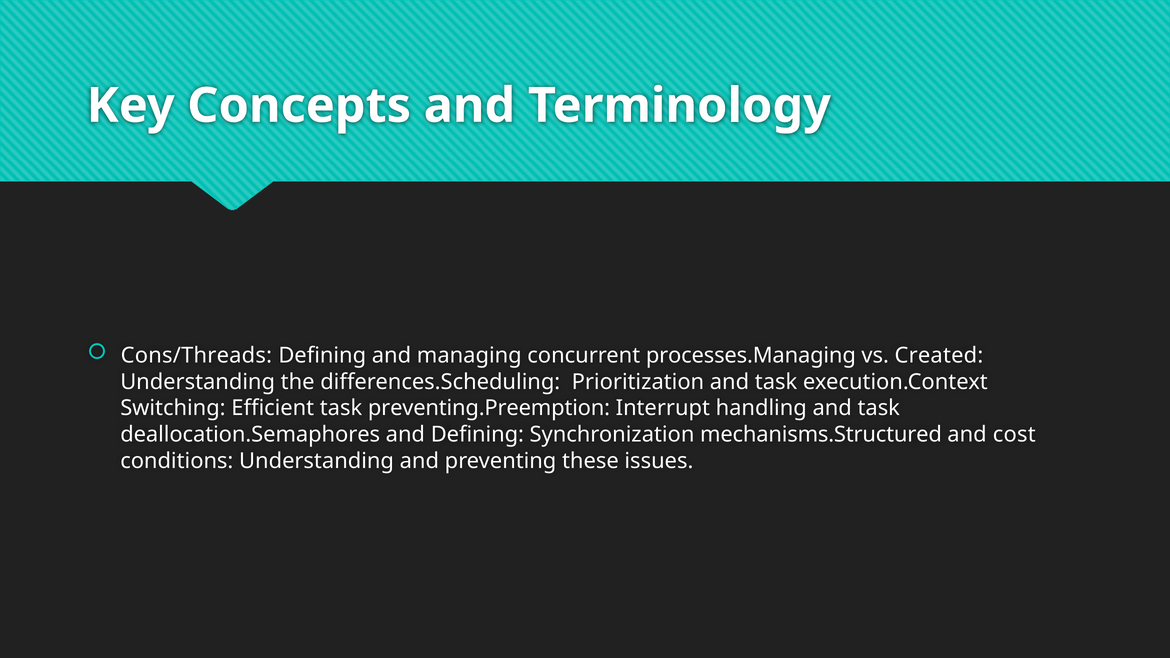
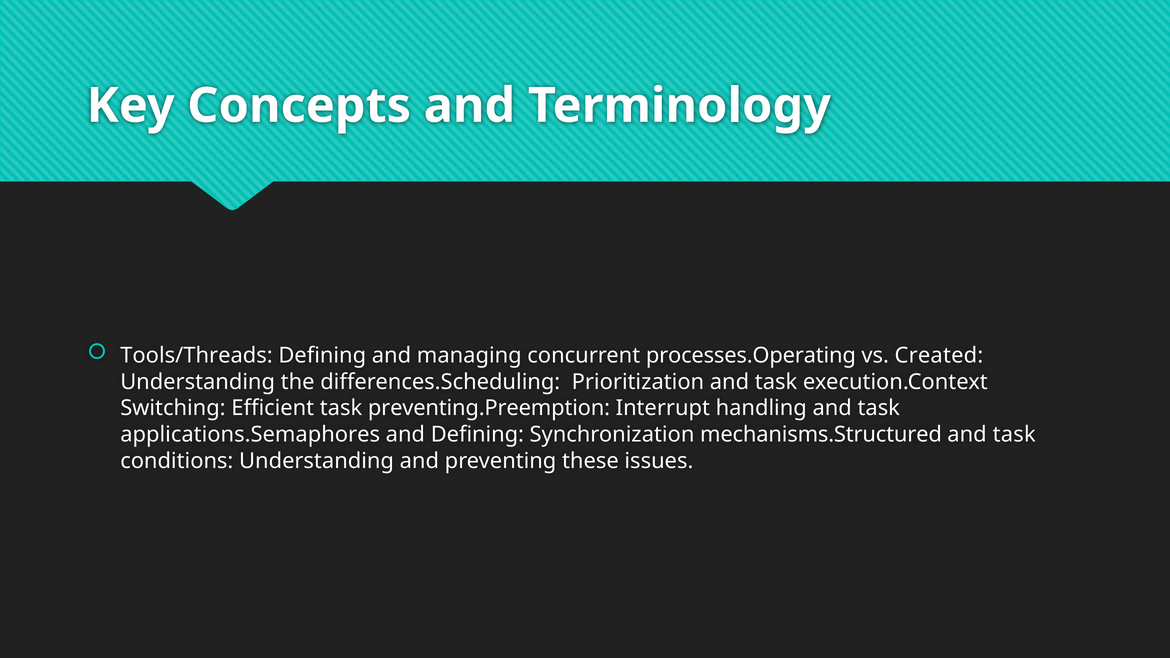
Cons/Threads: Cons/Threads -> Tools/Threads
processes.Managing: processes.Managing -> processes.Operating
deallocation.Semaphores: deallocation.Semaphores -> applications.Semaphores
cost at (1014, 435): cost -> task
